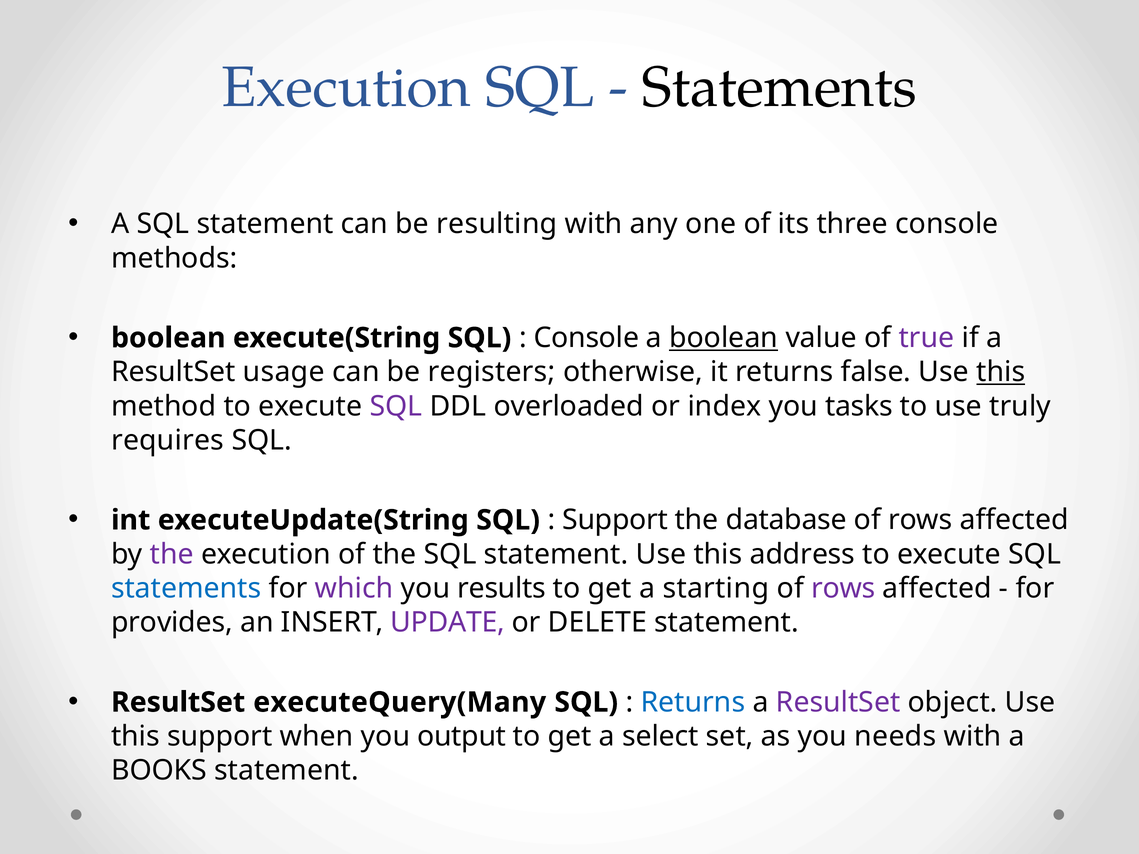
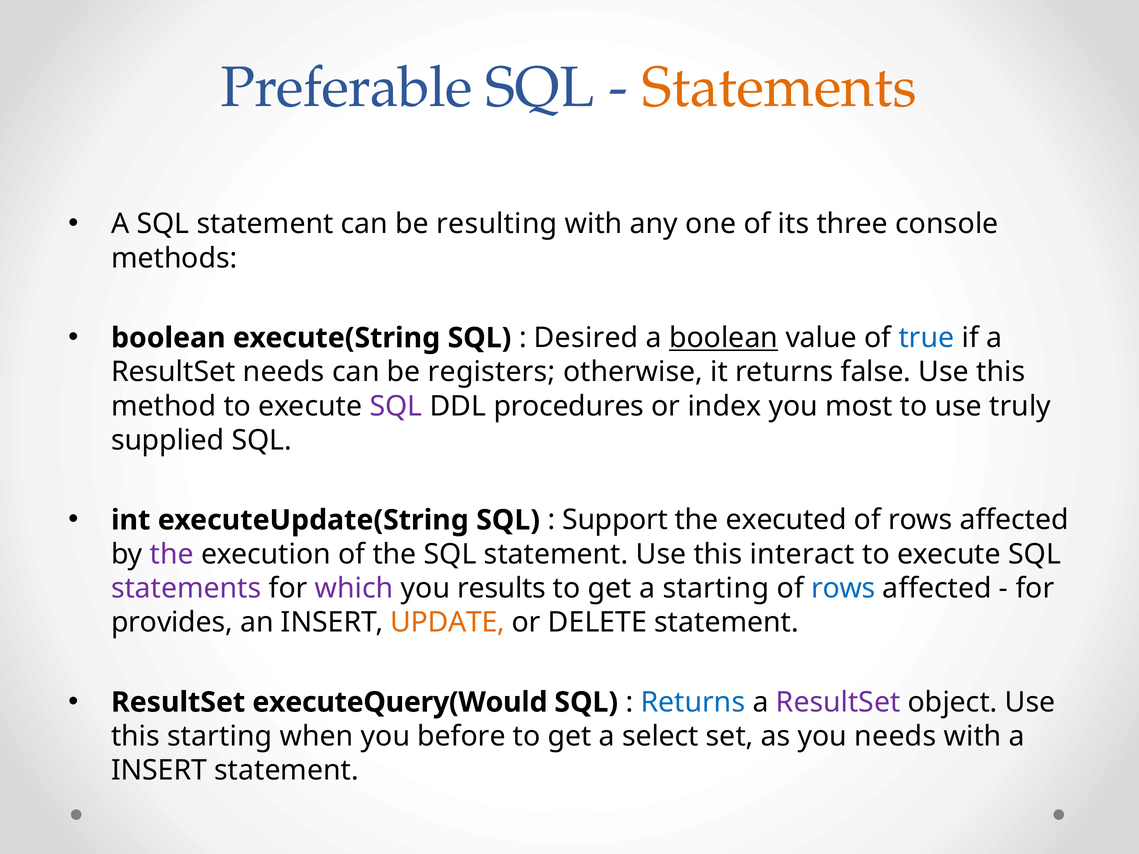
Execution at (346, 87): Execution -> Preferable
Statements at (779, 87) colour: black -> orange
Console at (586, 338): Console -> Desired
true colour: purple -> blue
ResultSet usage: usage -> needs
this at (1001, 372) underline: present -> none
overloaded: overloaded -> procedures
tasks: tasks -> most
requires: requires -> supplied
database: database -> executed
address: address -> interact
statements at (186, 589) colour: blue -> purple
rows at (843, 589) colour: purple -> blue
UPDATE colour: purple -> orange
executeQuery(Many: executeQuery(Many -> executeQuery(Would
this support: support -> starting
output: output -> before
BOOKS at (159, 771): BOOKS -> INSERT
